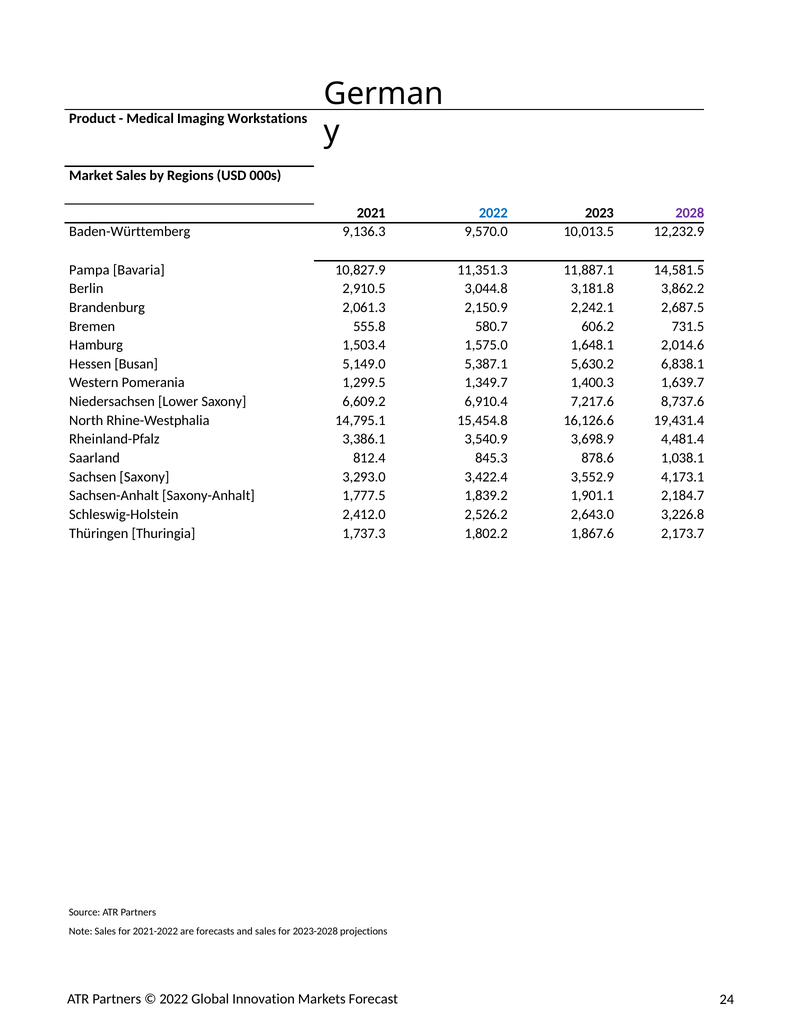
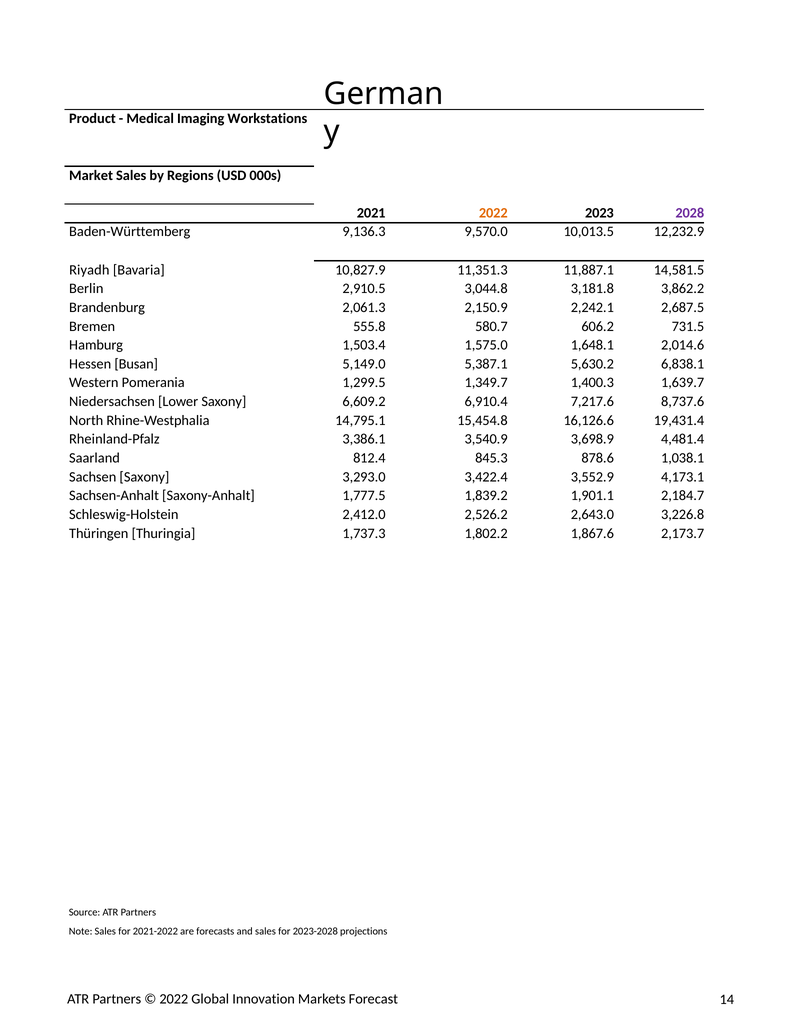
2022 at (493, 213) colour: blue -> orange
Pampa: Pampa -> Riyadh
24: 24 -> 14
